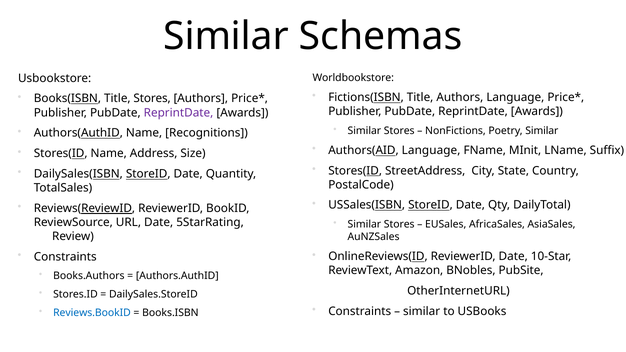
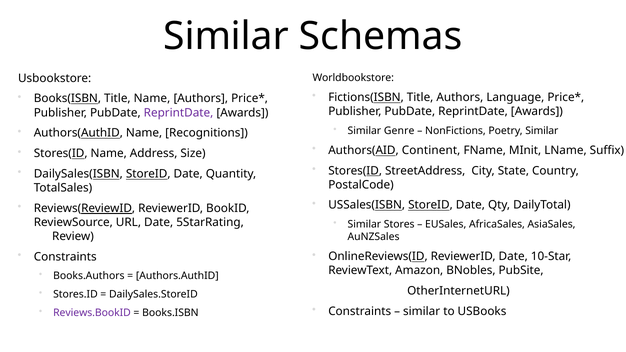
Title Stores: Stores -> Name
Stores at (399, 131): Stores -> Genre
Authors(AID Language: Language -> Continent
Reviews.BookID colour: blue -> purple
